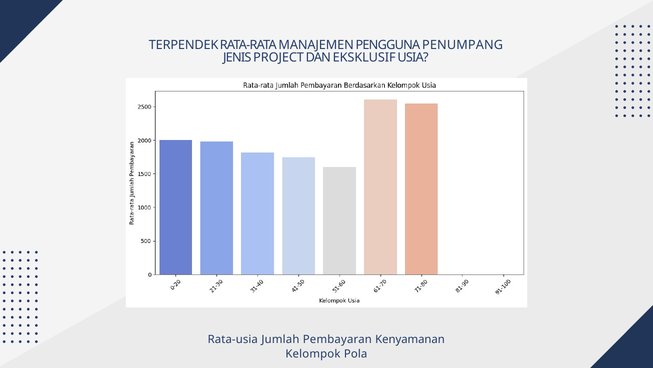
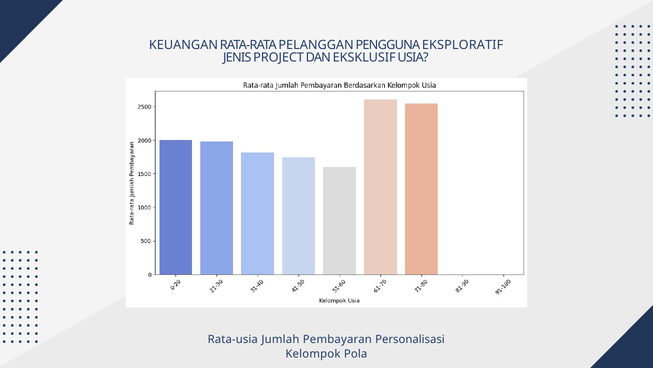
TERPENDEK: TERPENDEK -> KEUANGAN
MANAJEMEN: MANAJEMEN -> PELANGGAN
PENUMPANG: PENUMPANG -> EKSPLORATIF
Kenyamanan: Kenyamanan -> Personalisasi
